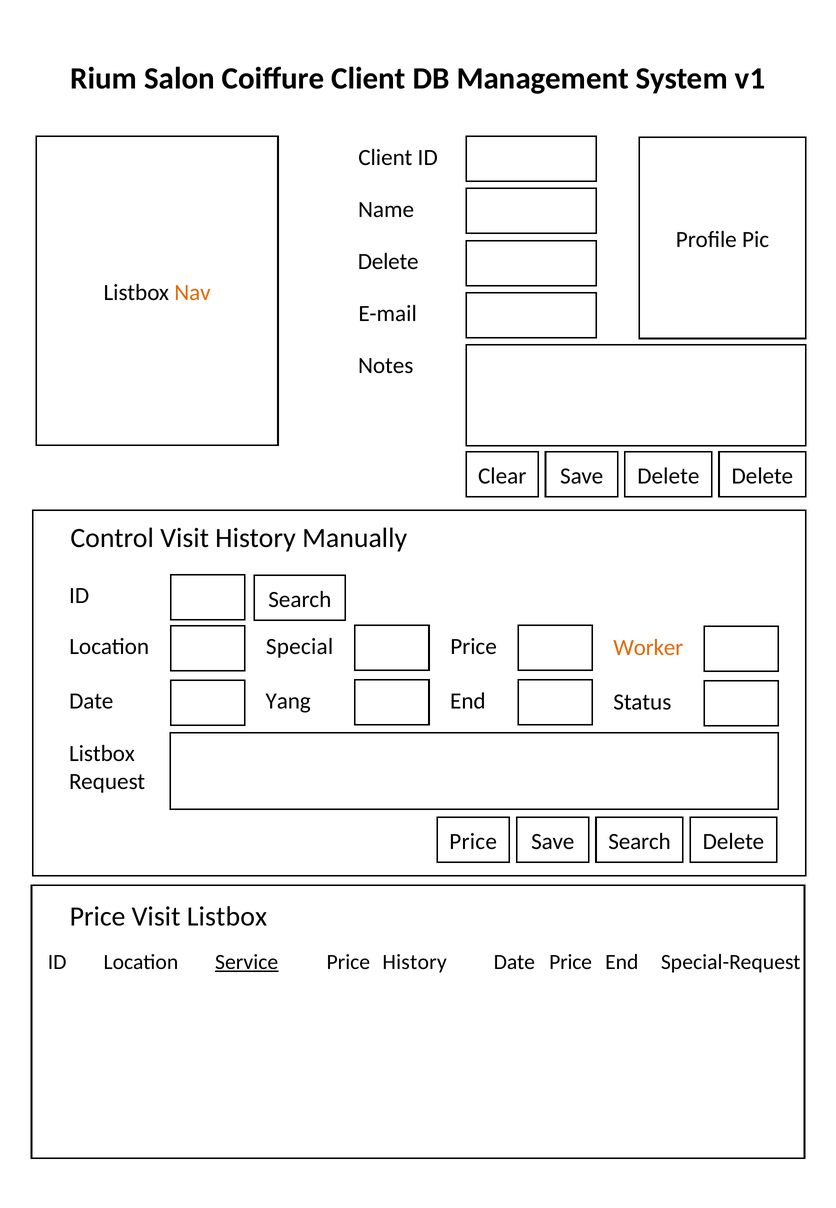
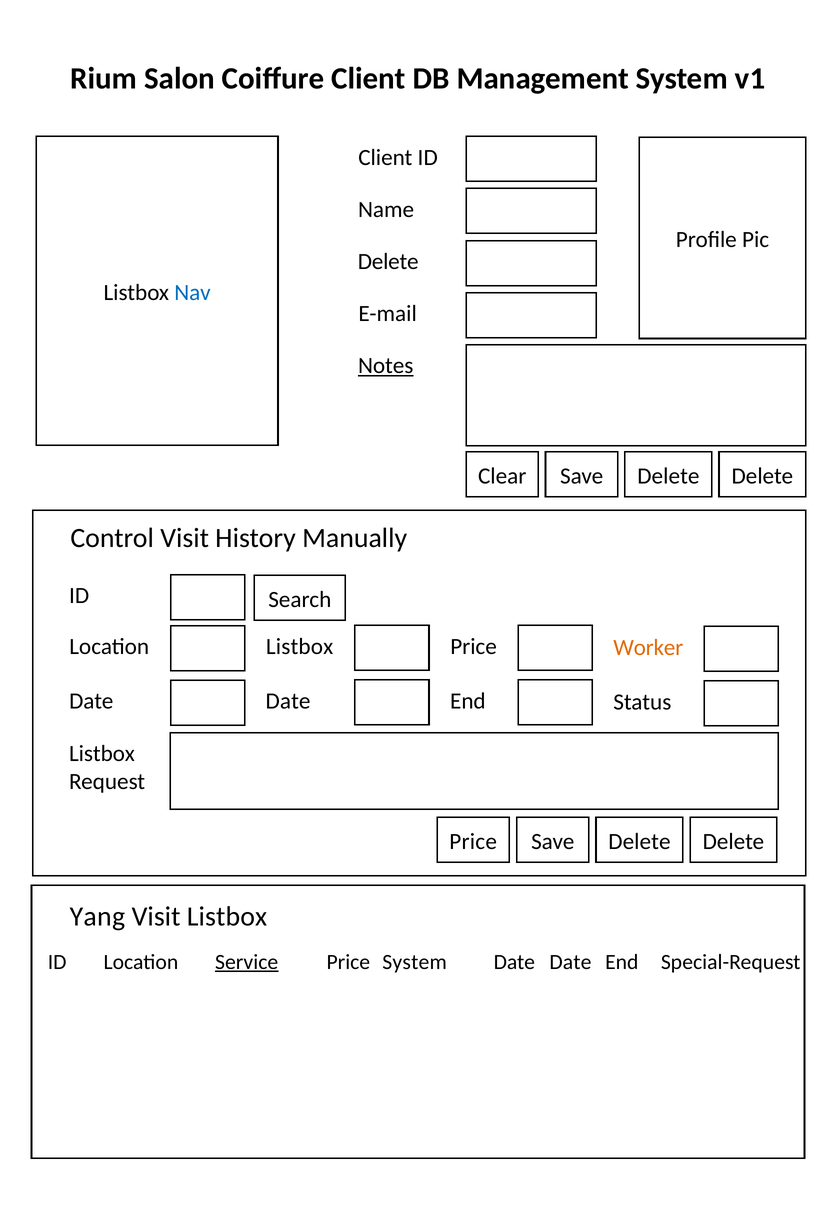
Nav colour: orange -> blue
Notes underline: none -> present
Location Special: Special -> Listbox
Yang at (288, 701): Yang -> Date
Search at (640, 841): Search -> Delete
Price at (98, 916): Price -> Yang
Price History: History -> System
Price at (571, 962): Price -> Date
